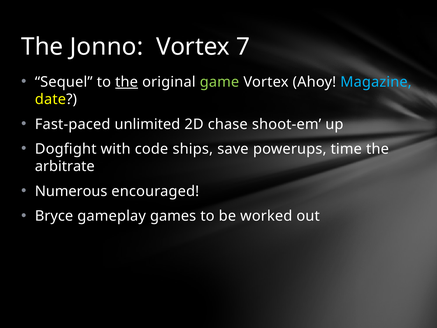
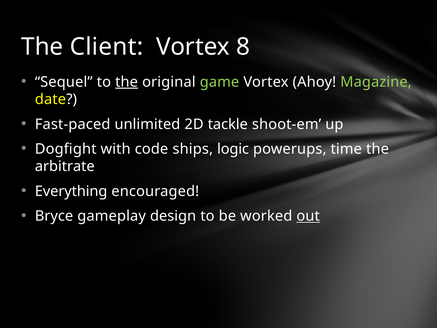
Jonno: Jonno -> Client
7: 7 -> 8
Magazine colour: light blue -> light green
chase: chase -> tackle
save: save -> logic
Numerous: Numerous -> Everything
games: games -> design
out underline: none -> present
